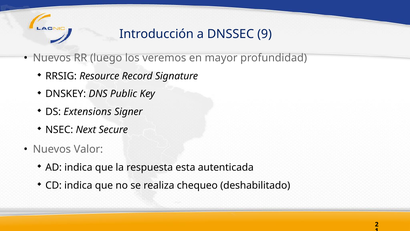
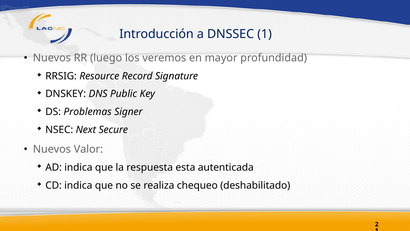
DNSSEC 9: 9 -> 1
Extensions: Extensions -> Problemas
